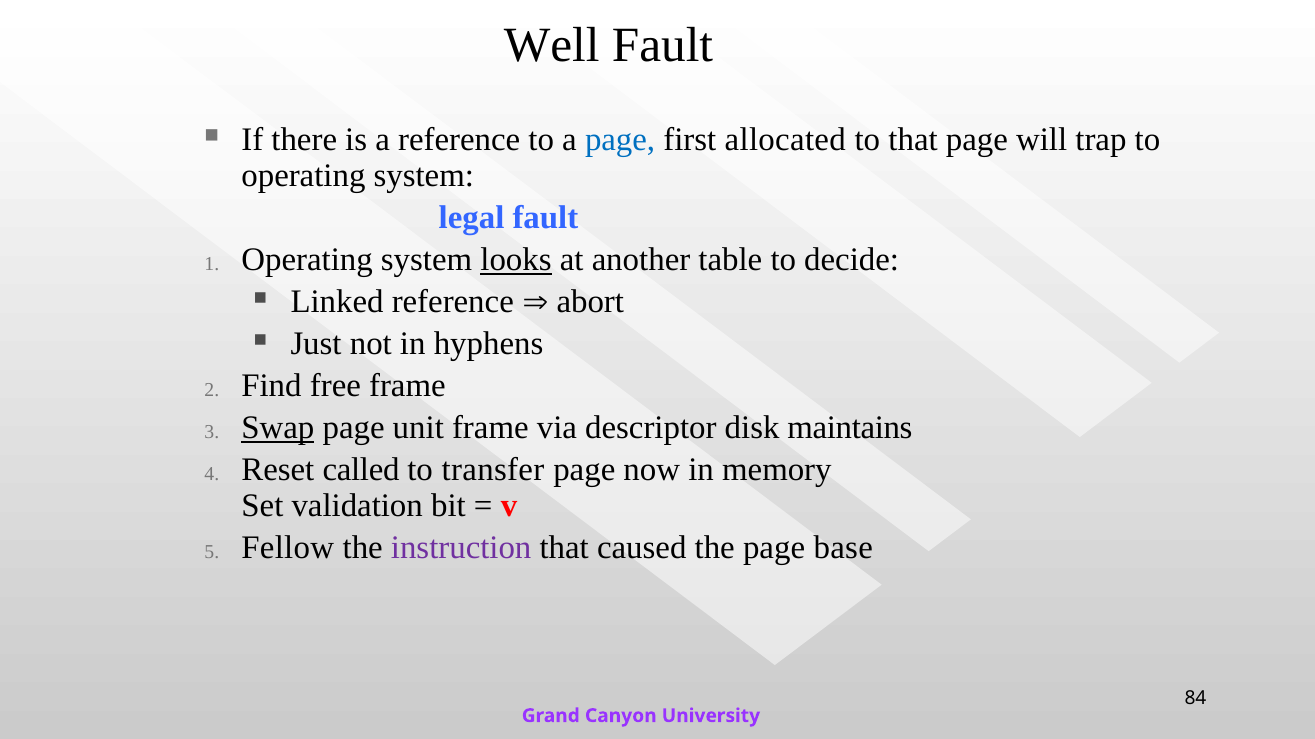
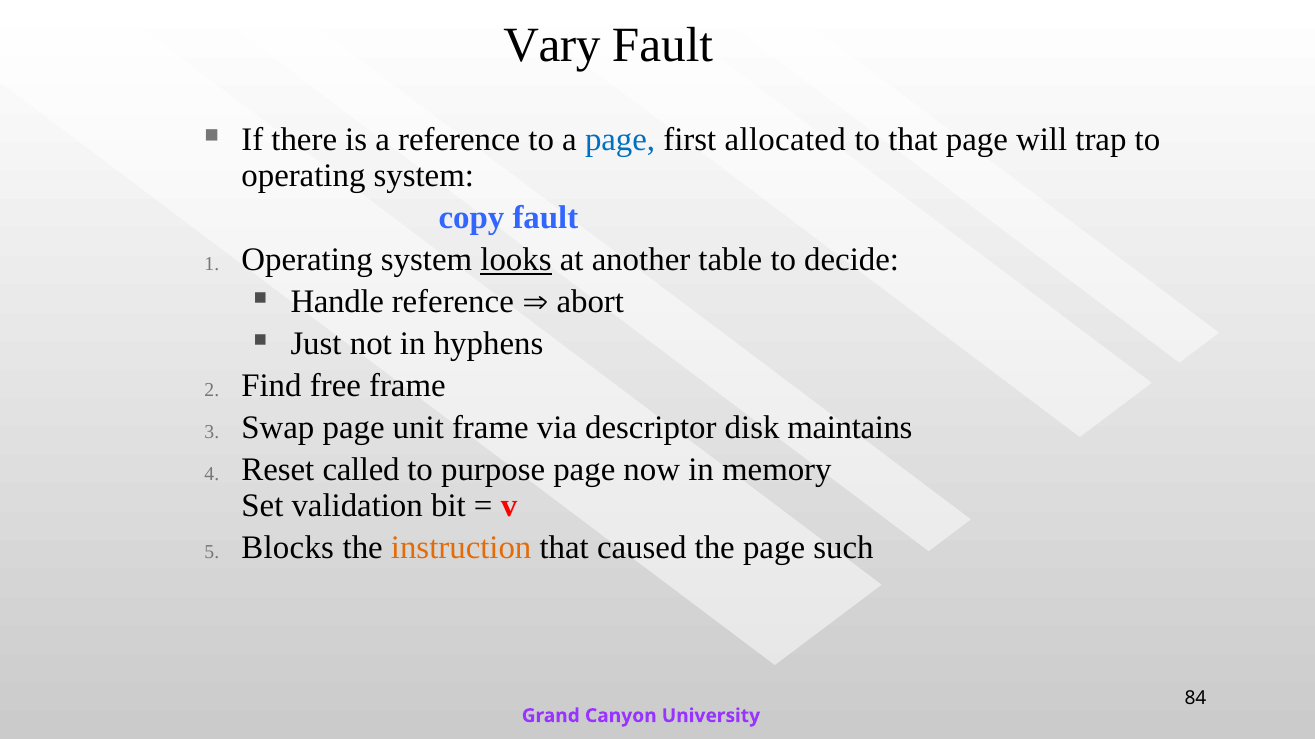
Well: Well -> Vary
legal: legal -> copy
Linked: Linked -> Handle
Swap underline: present -> none
transfer: transfer -> purpose
Fellow: Fellow -> Blocks
instruction colour: purple -> orange
base: base -> such
